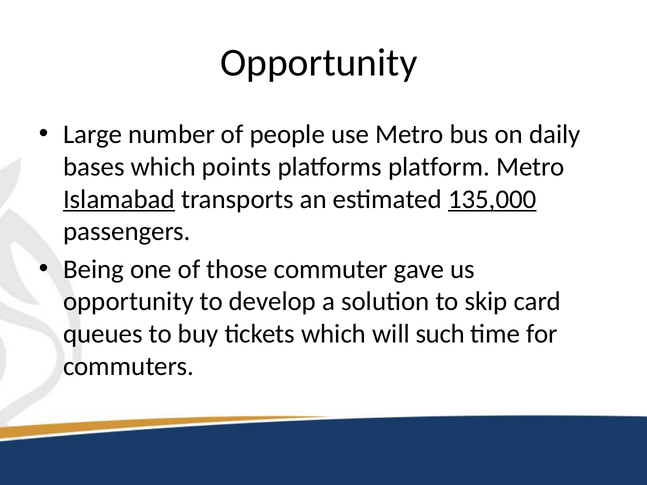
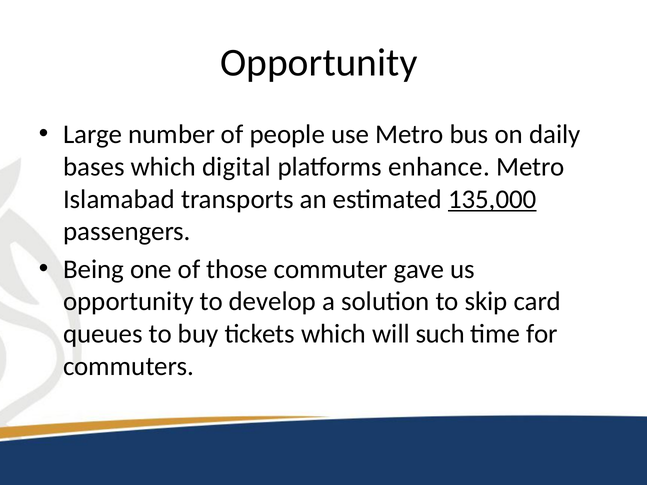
points: points -> digital
platform: platform -> enhance
Islamabad underline: present -> none
